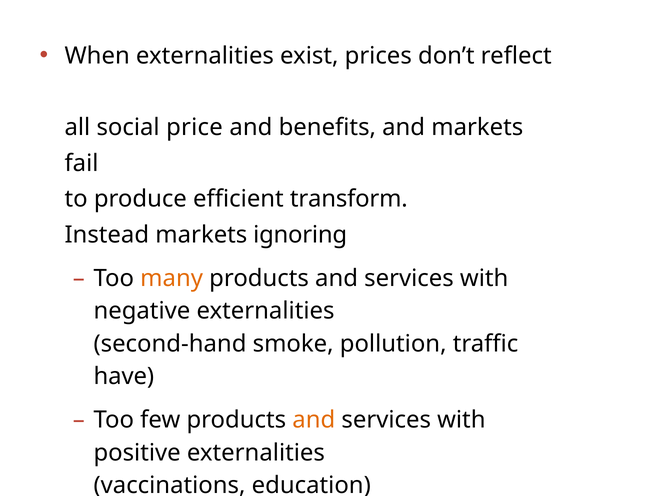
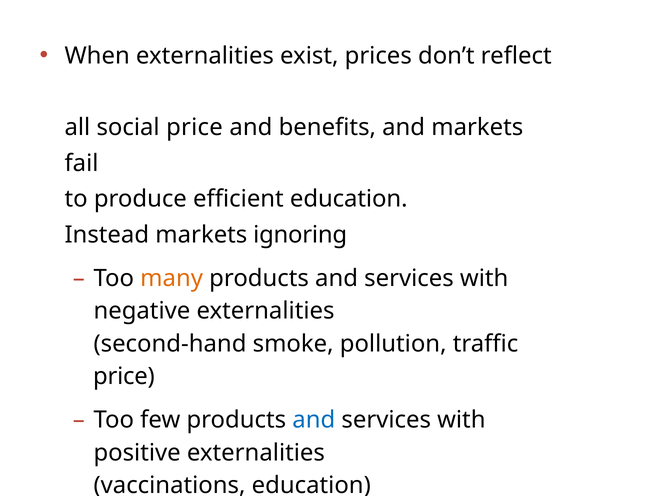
efficient transform: transform -> education
have at (124, 377): have -> price
and at (314, 420) colour: orange -> blue
